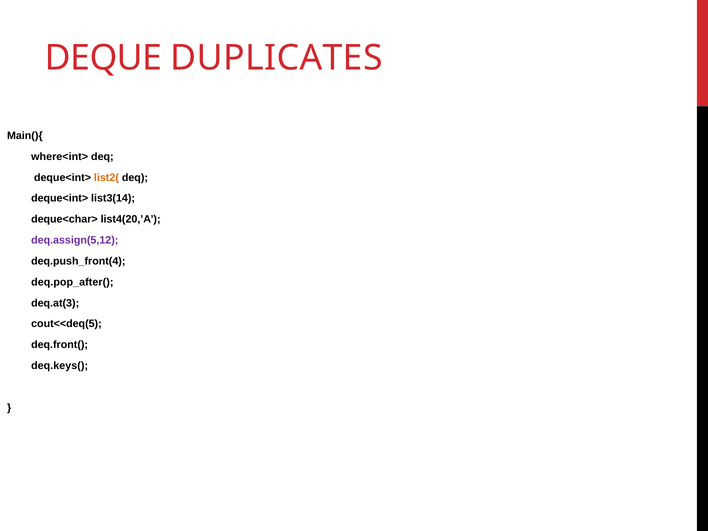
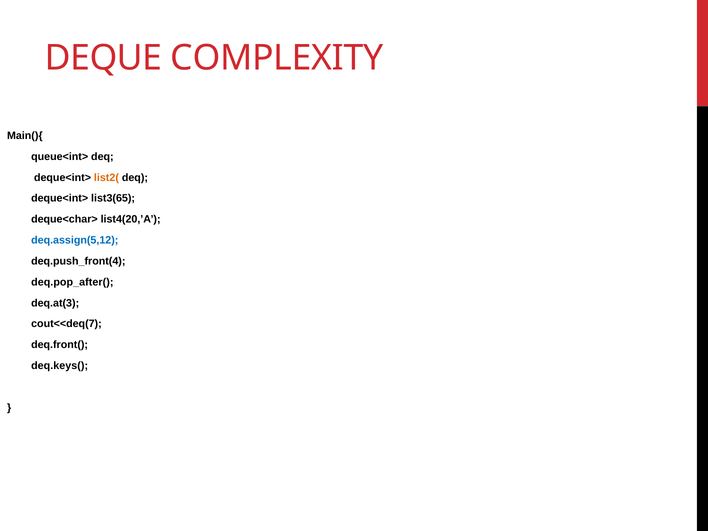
DUPLICATES: DUPLICATES -> COMPLEXITY
where<int>: where<int> -> queue<int>
list3(14: list3(14 -> list3(65
deq.assign(5,12 colour: purple -> blue
cout<<deq(5: cout<<deq(5 -> cout<<deq(7
